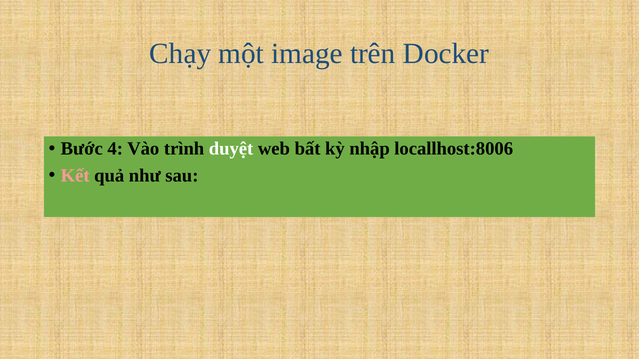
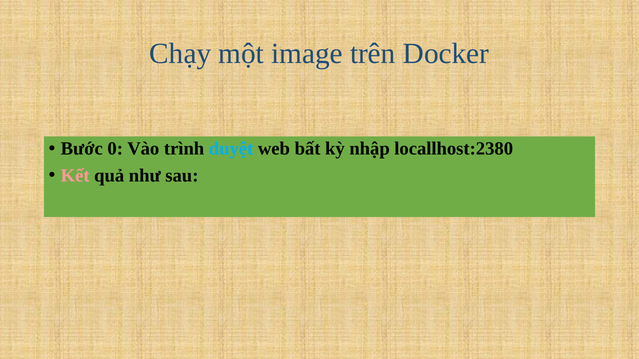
4: 4 -> 0
duyệt colour: white -> light blue
locallhost:8006: locallhost:8006 -> locallhost:2380
